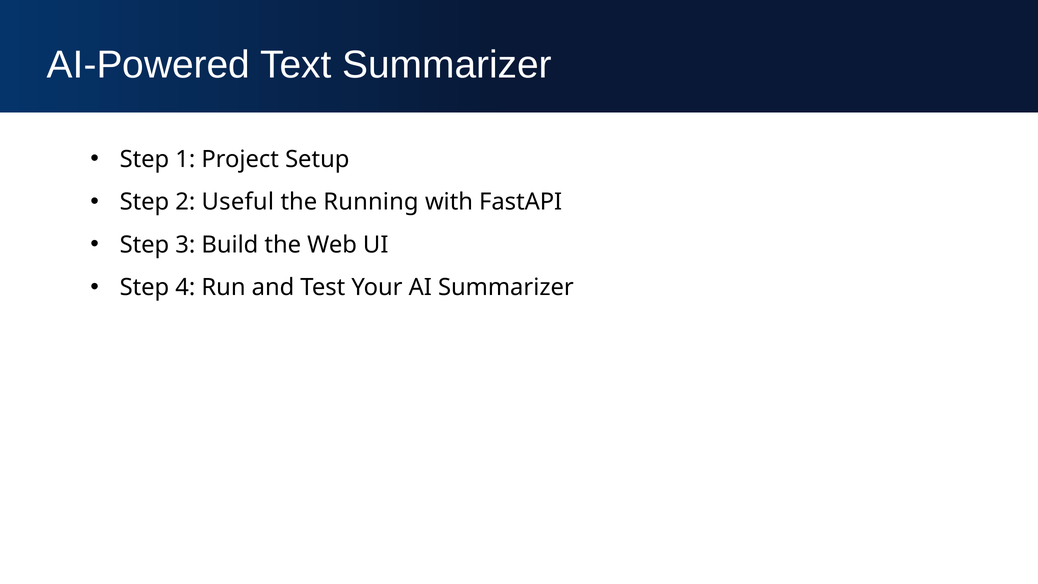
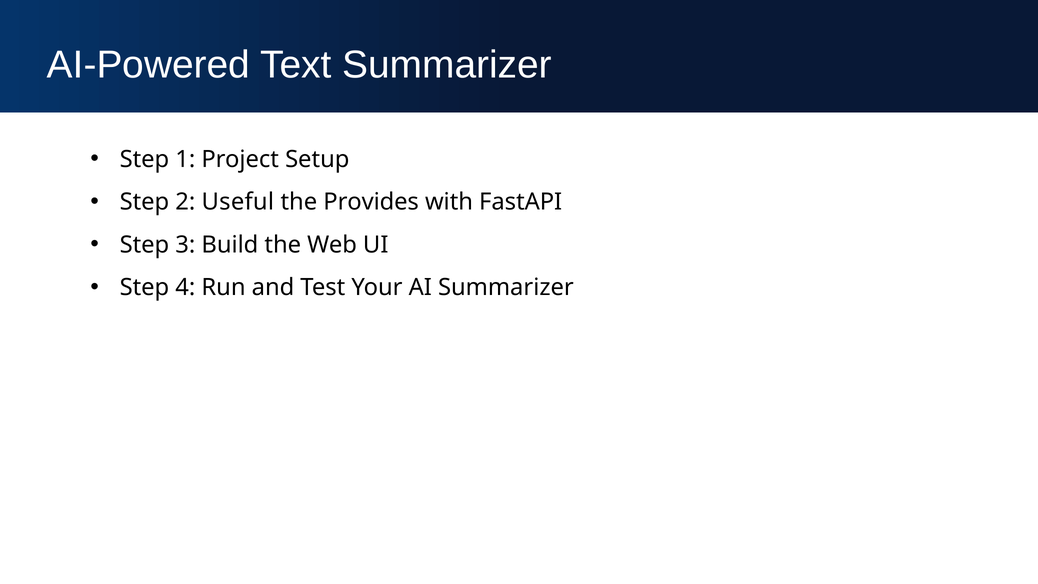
Running: Running -> Provides
